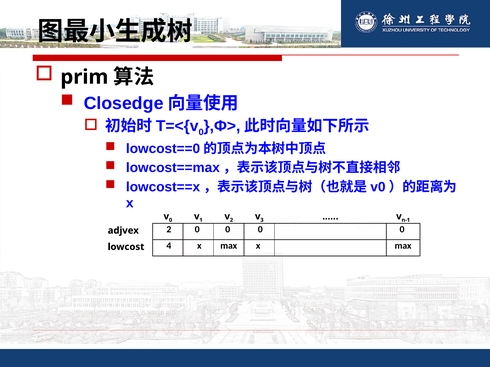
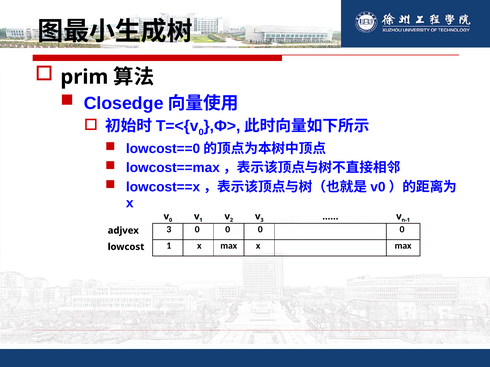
adjvex 2: 2 -> 3
lowcost 4: 4 -> 1
